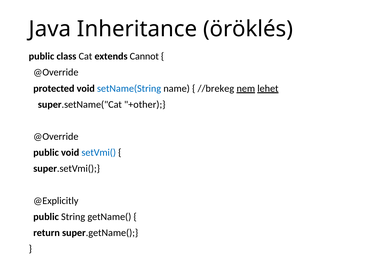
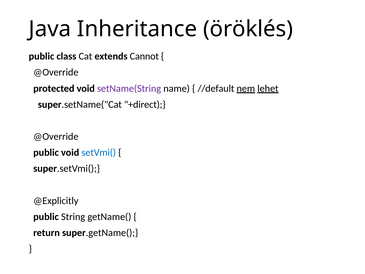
setName(String colour: blue -> purple
//brekeg: //brekeg -> //default
+other: +other -> +direct
